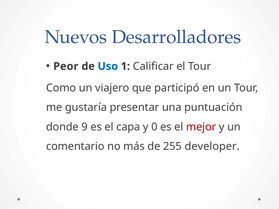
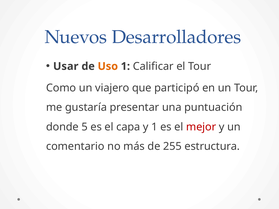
Peor: Peor -> Usar
Uso colour: blue -> orange
9: 9 -> 5
y 0: 0 -> 1
developer: developer -> estructura
